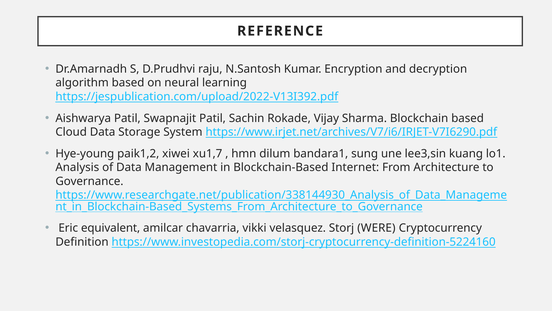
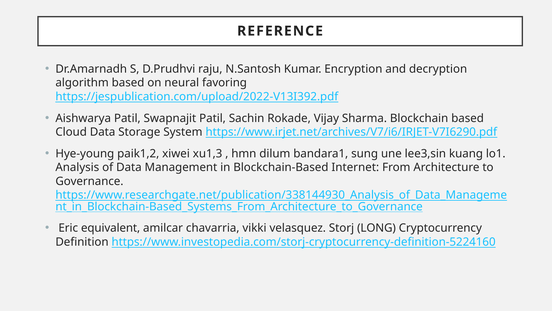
learning: learning -> favoring
xu1,7: xu1,7 -> xu1,3
WERE: WERE -> LONG
